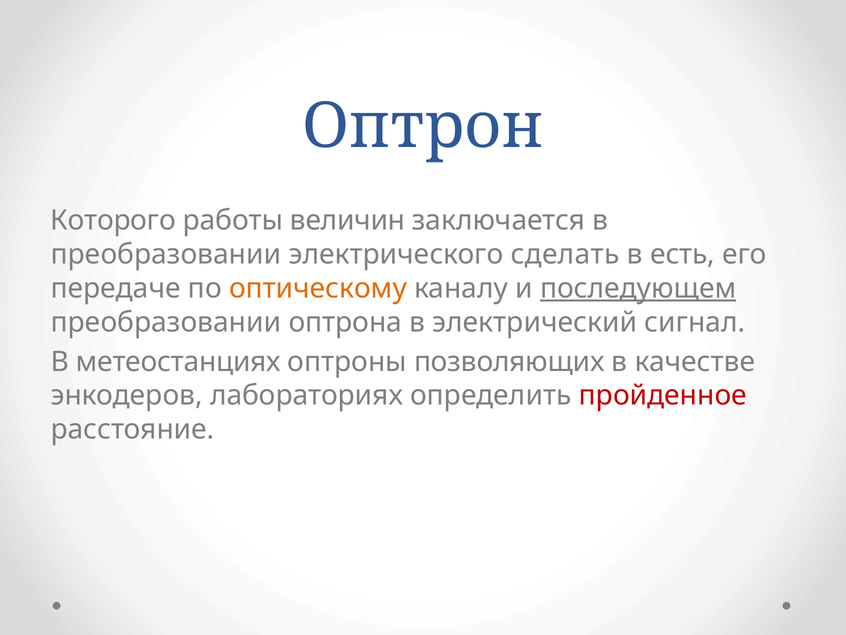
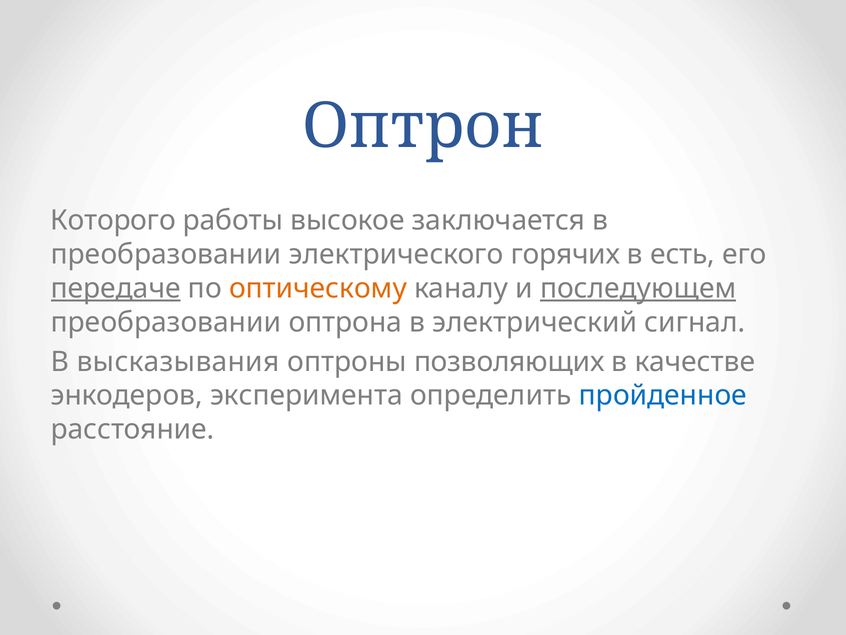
величин: величин -> высокое
сделать: сделать -> горячих
передаче underline: none -> present
метеостанциях: метеостанциях -> высказывания
лабораториях: лабораториях -> эксперимента
пройденное colour: red -> blue
